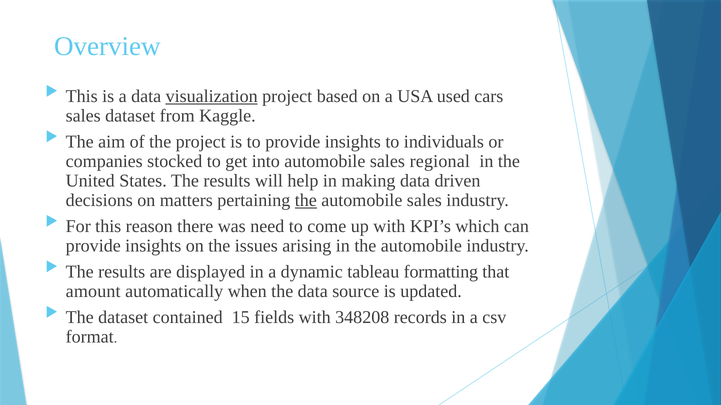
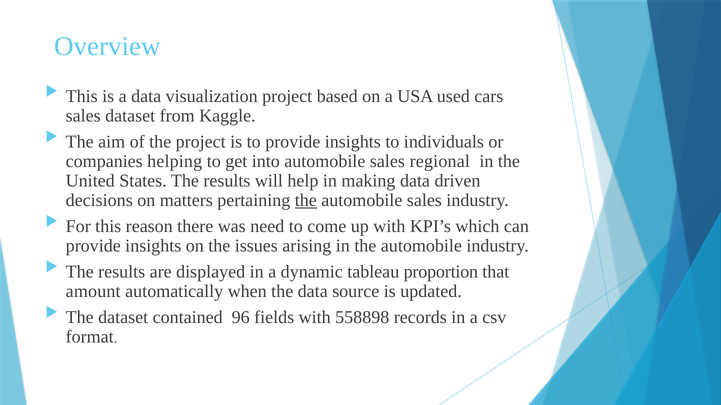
visualization underline: present -> none
stocked: stocked -> helping
formatting: formatting -> proportion
15: 15 -> 96
348208: 348208 -> 558898
